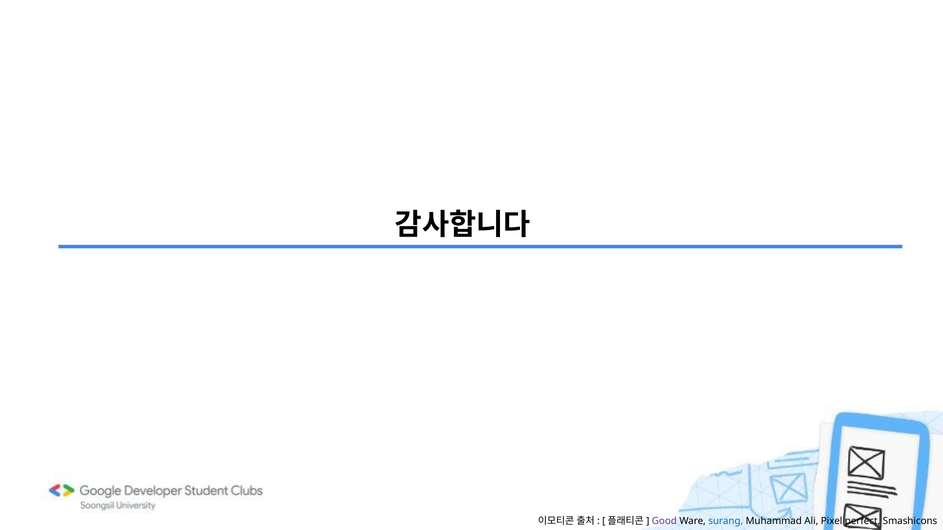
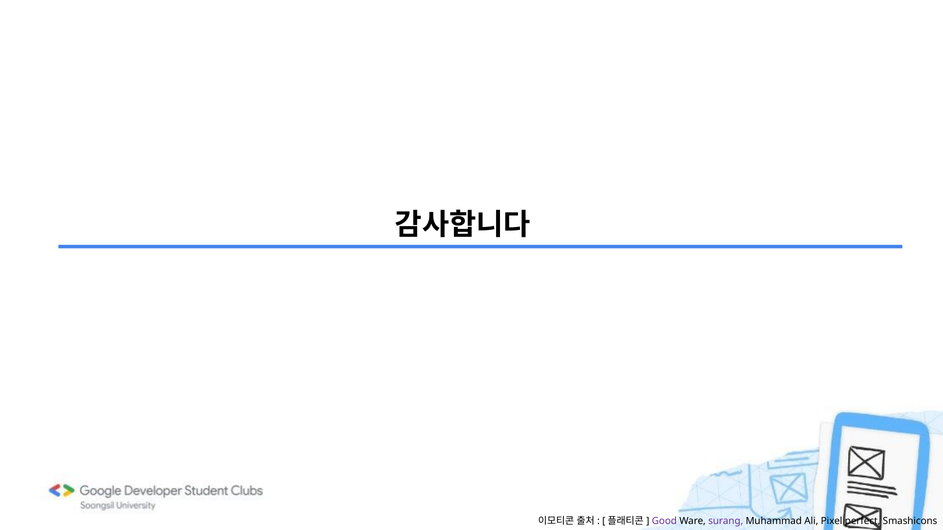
surang colour: blue -> purple
